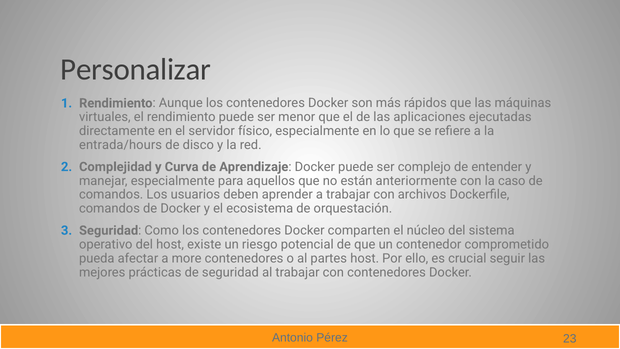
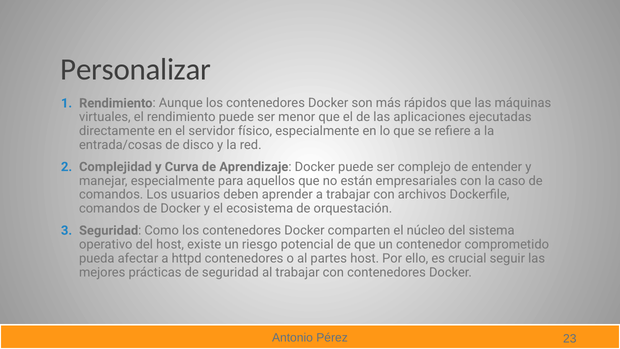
entrada/hours: entrada/hours -> entrada/cosas
anteriormente: anteriormente -> empresariales
more: more -> httpd
